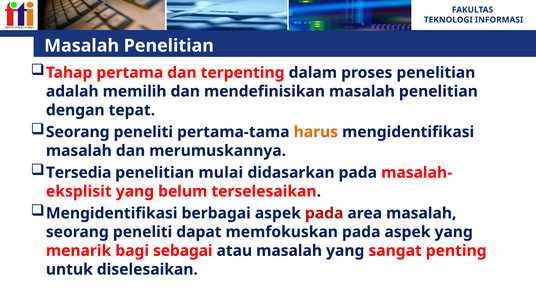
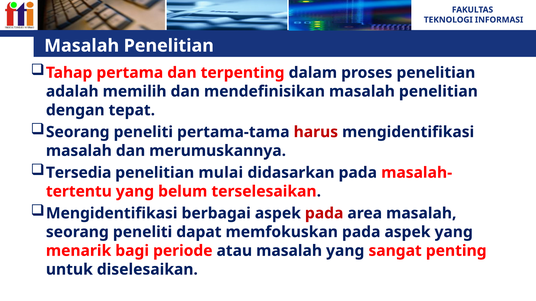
harus colour: orange -> red
eksplisit: eksplisit -> tertentu
sebagai: sebagai -> periode
